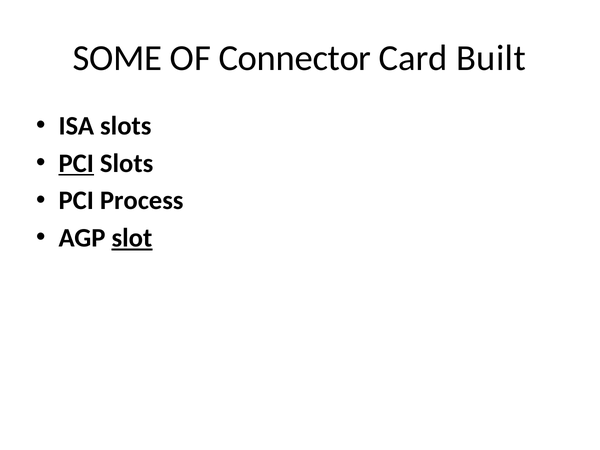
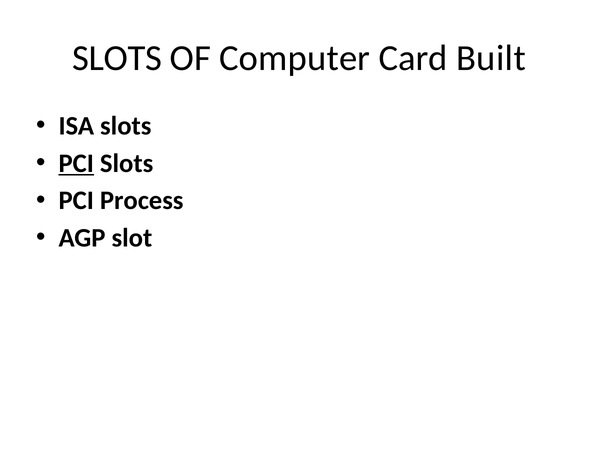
SOME at (117, 58): SOME -> SLOTS
Connector: Connector -> Computer
slot underline: present -> none
